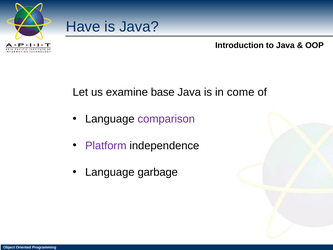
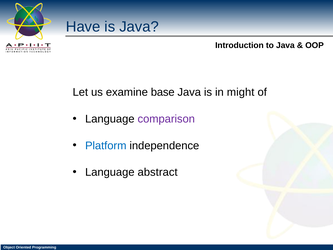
come: come -> might
Platform colour: purple -> blue
garbage: garbage -> abstract
